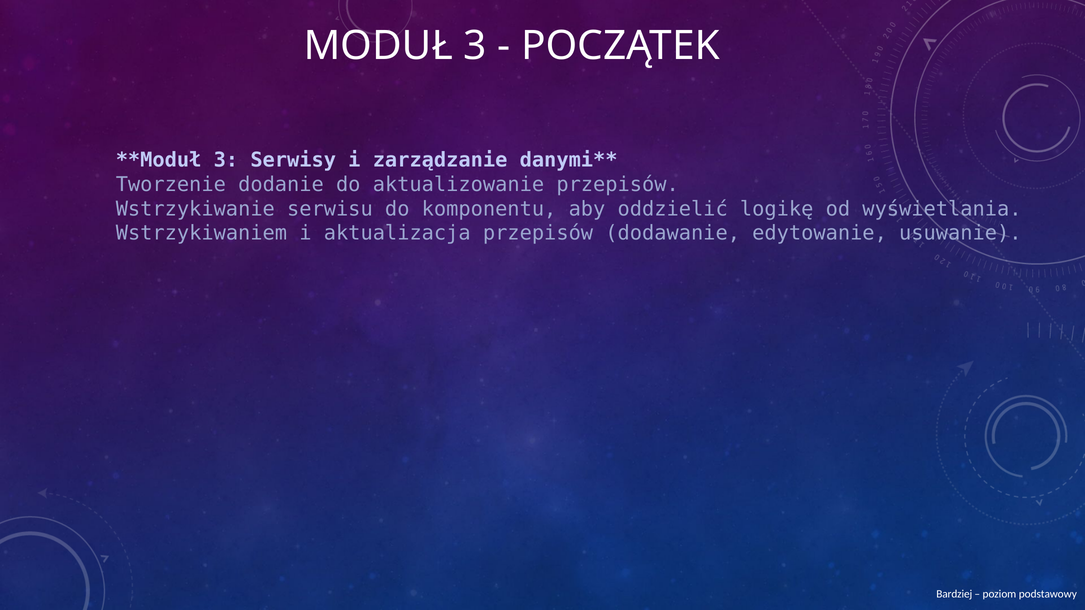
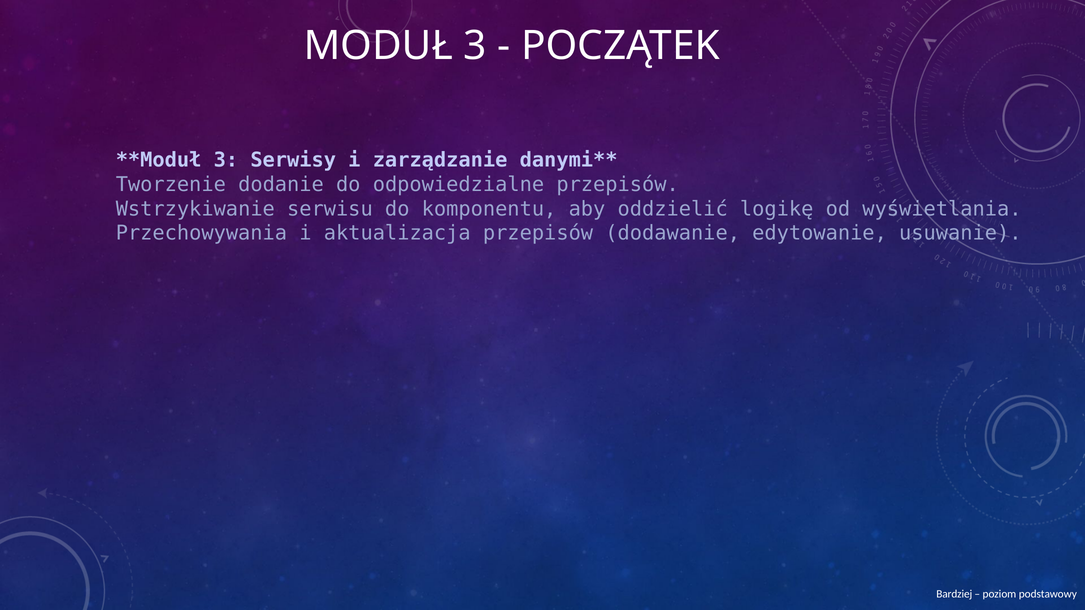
aktualizowanie: aktualizowanie -> odpowiedzialne
Wstrzykiwaniem: Wstrzykiwaniem -> Przechowywania
